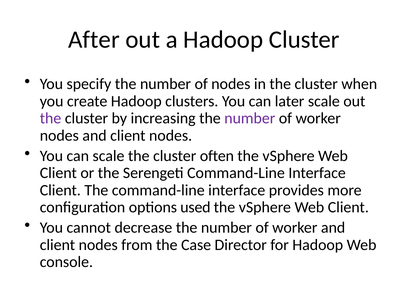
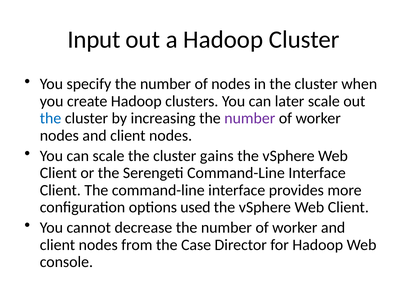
After: After -> Input
the at (51, 118) colour: purple -> blue
often: often -> gains
